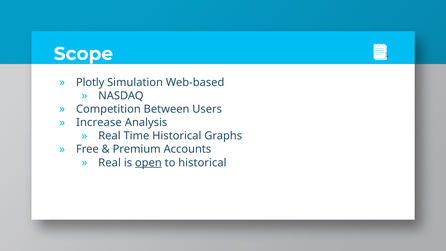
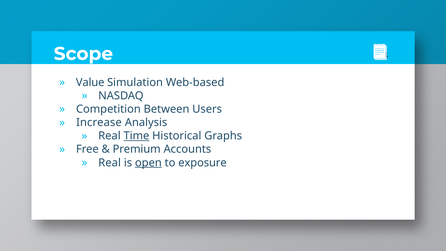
Plotly: Plotly -> Value
Time underline: none -> present
to historical: historical -> exposure
